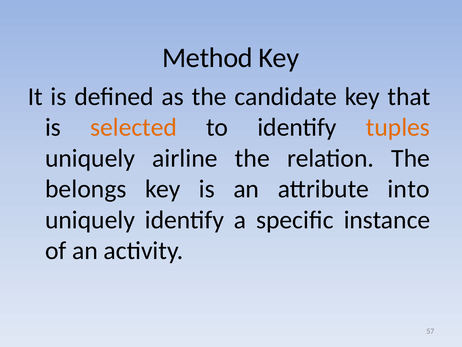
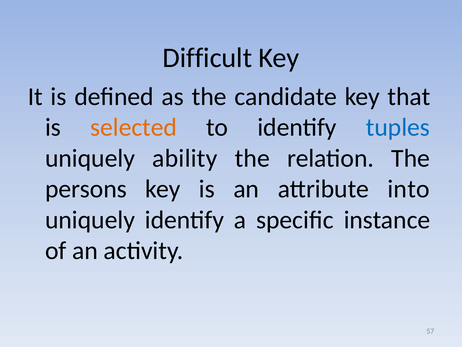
Method: Method -> Difficult
tuples colour: orange -> blue
airline: airline -> ability
belongs: belongs -> persons
